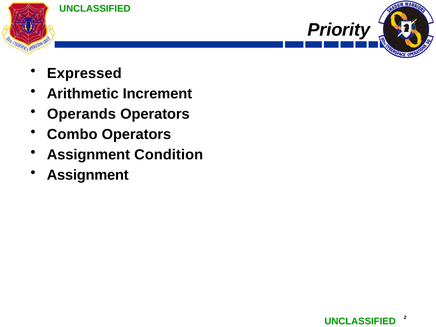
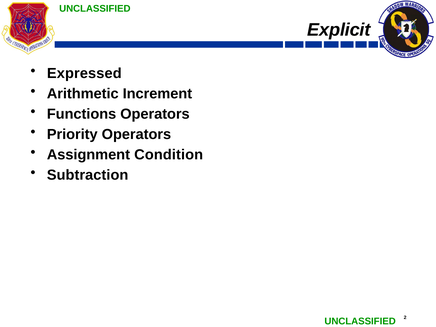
Priority: Priority -> Explicit
Operands: Operands -> Functions
Combo: Combo -> Priority
Assignment at (88, 175): Assignment -> Subtraction
